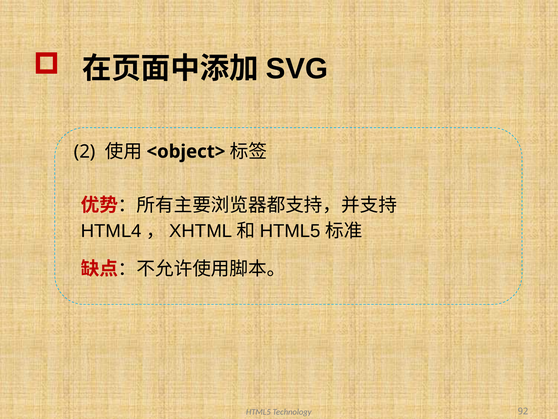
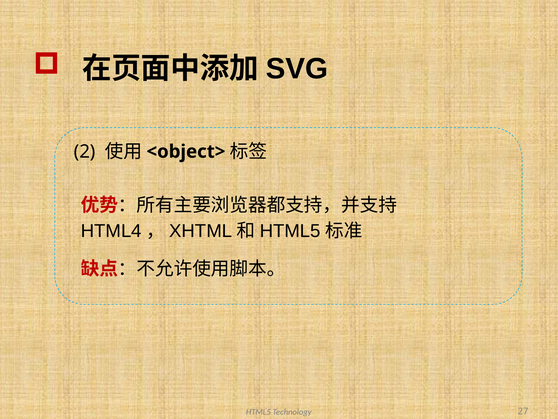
92: 92 -> 27
